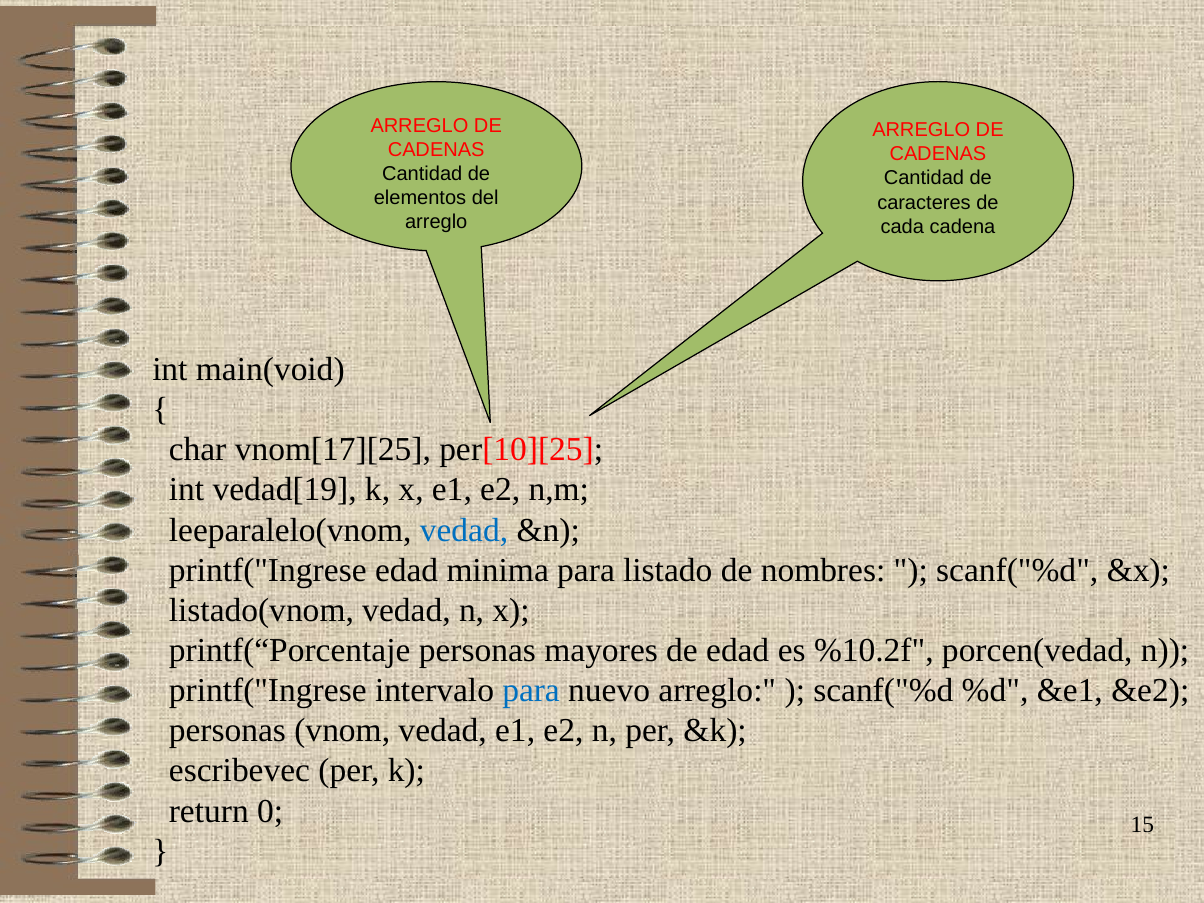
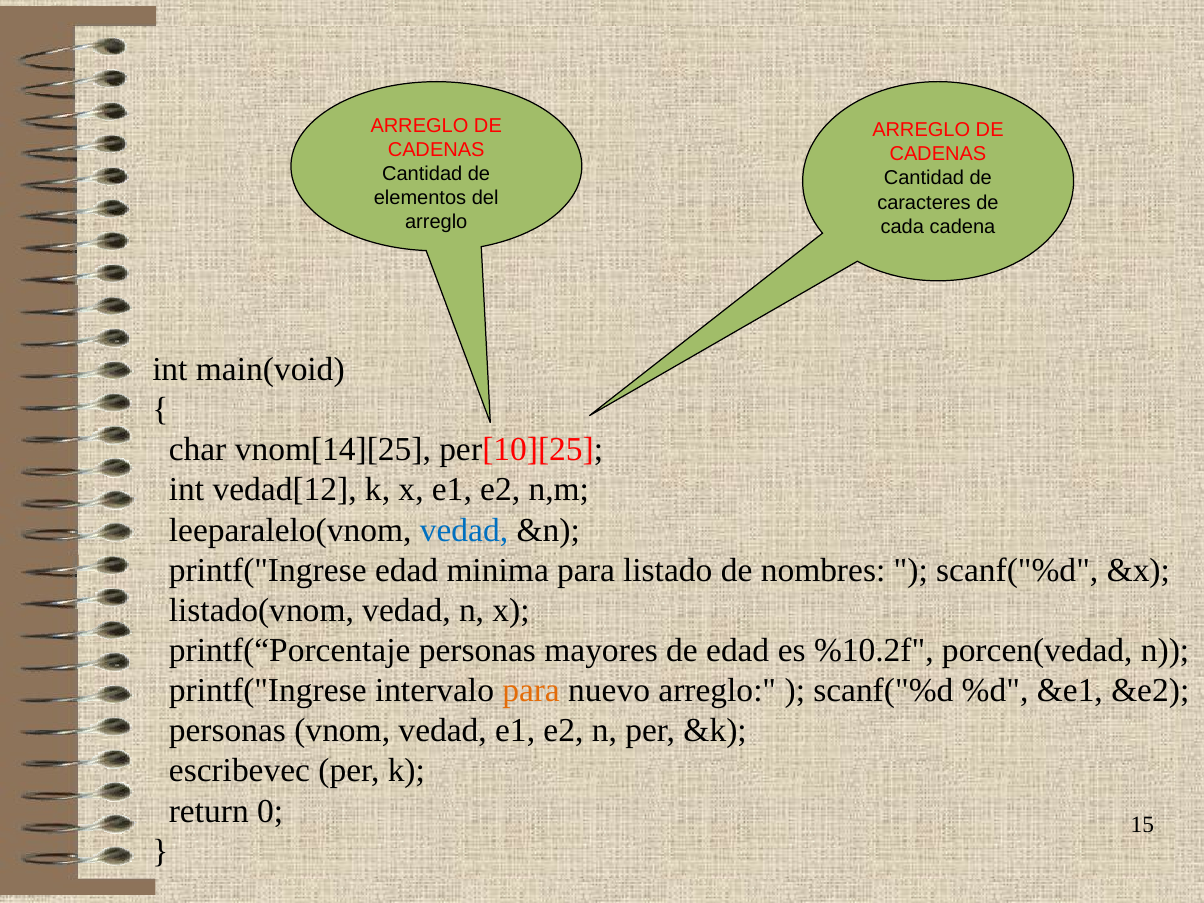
vnom[17][25: vnom[17][25 -> vnom[14][25
vedad[19: vedad[19 -> vedad[12
para at (531, 691) colour: blue -> orange
